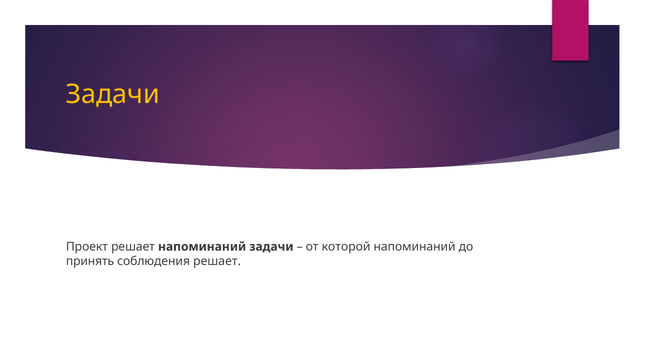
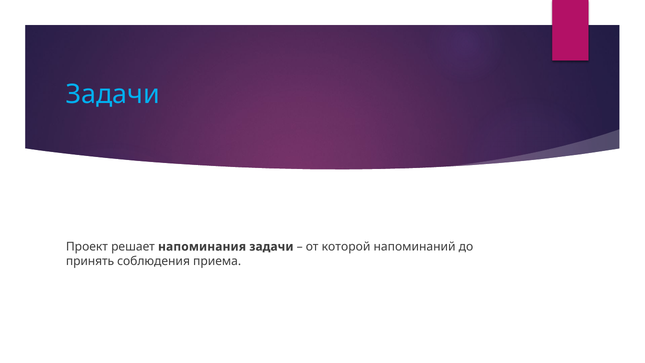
Задачи at (113, 94) colour: yellow -> light blue
решает напоминаний: напоминаний -> напоминания
соблюдения решает: решает -> приема
